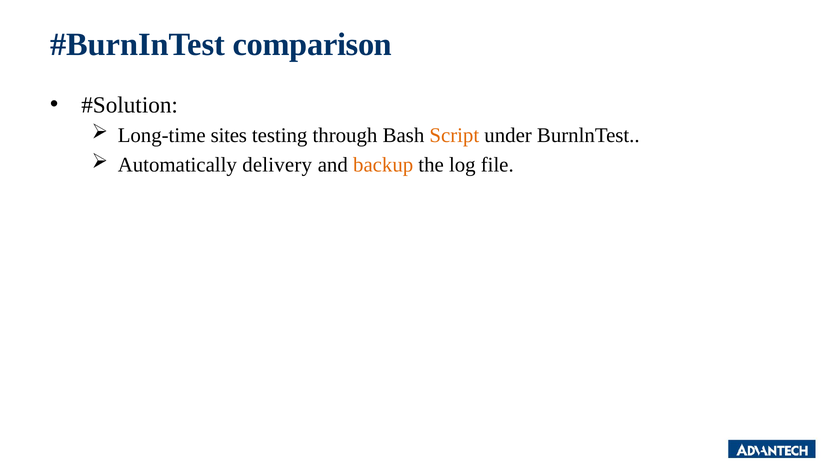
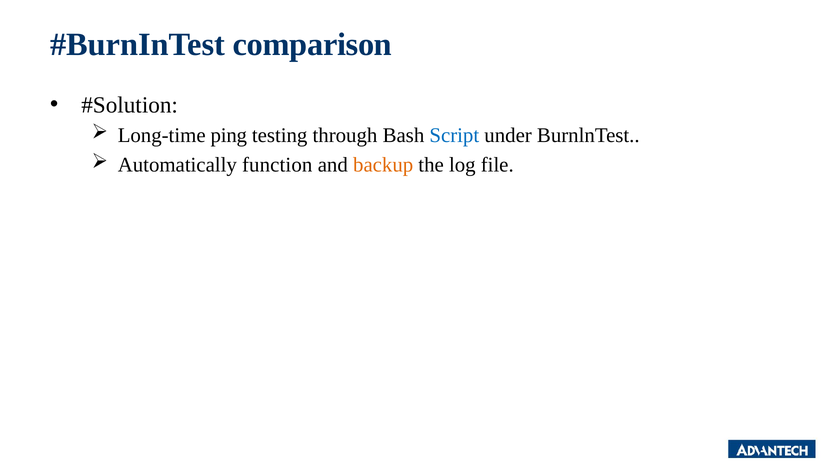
sites: sites -> ping
Script colour: orange -> blue
delivery: delivery -> function
